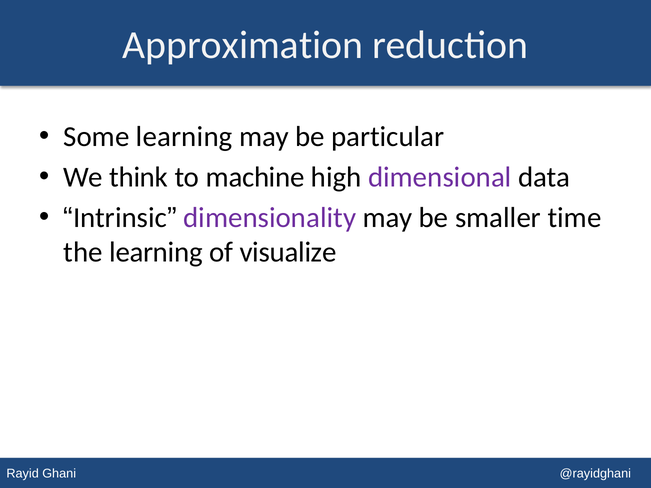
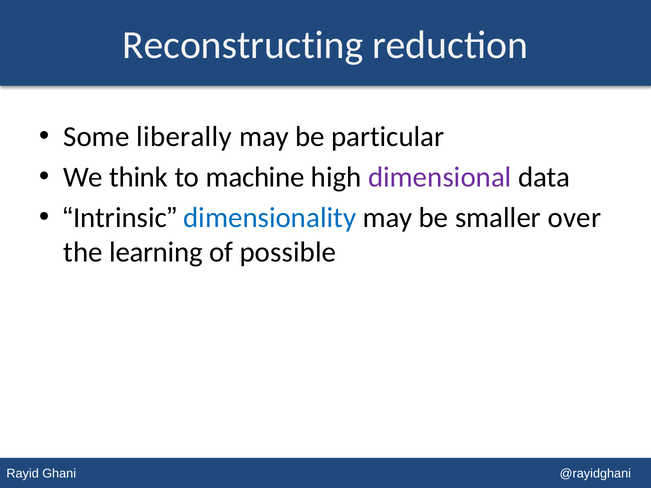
Approximation: Approximation -> Reconstructing
Some learning: learning -> liberally
dimensionality colour: purple -> blue
time: time -> over
visualize: visualize -> possible
